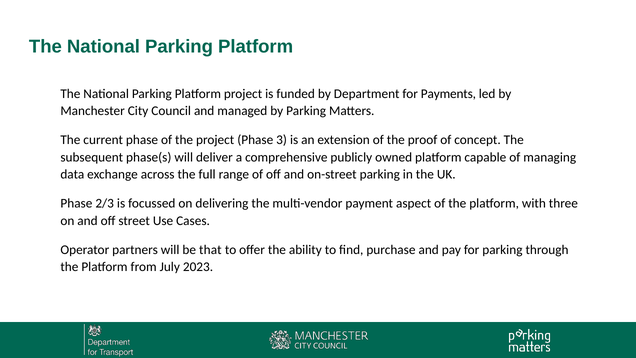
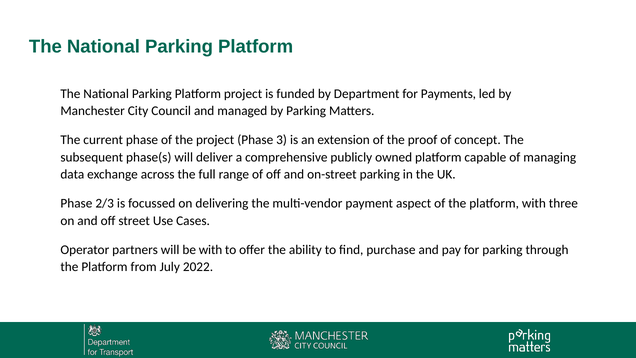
be that: that -> with
2023: 2023 -> 2022
